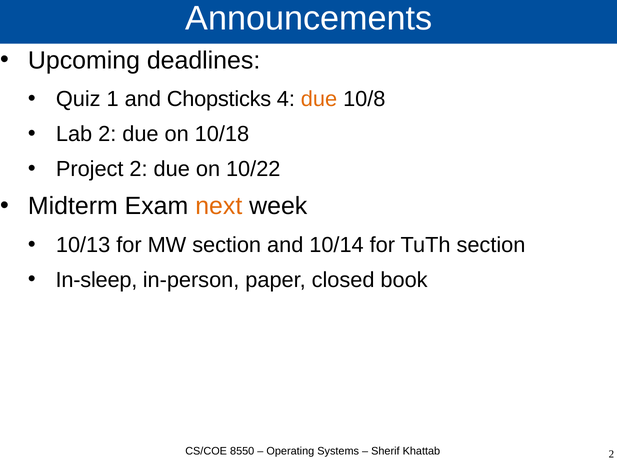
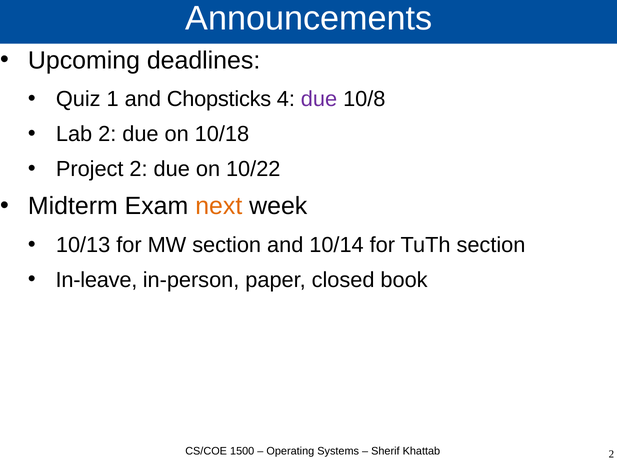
due at (319, 99) colour: orange -> purple
In-sleep: In-sleep -> In-leave
8550: 8550 -> 1500
